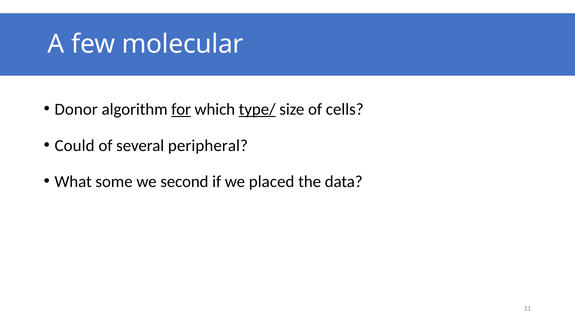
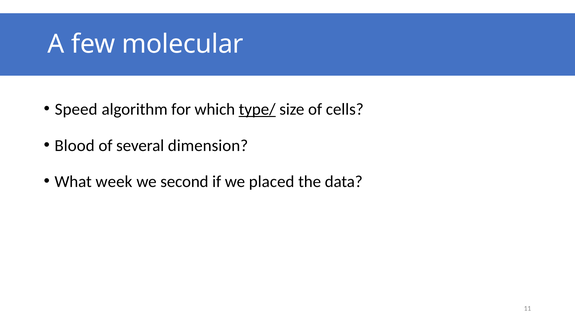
Donor: Donor -> Speed
for underline: present -> none
Could: Could -> Blood
peripheral: peripheral -> dimension
some: some -> week
